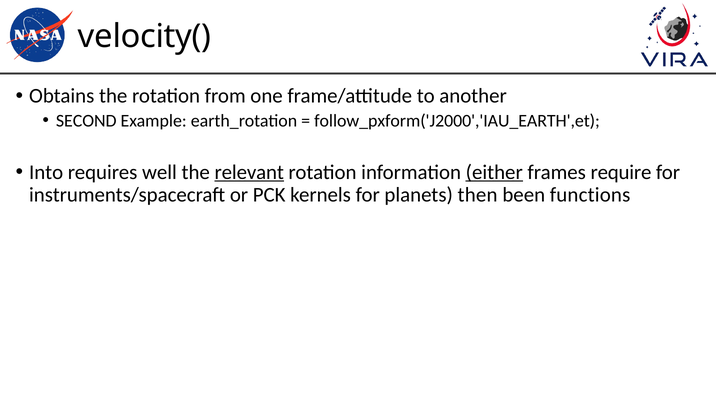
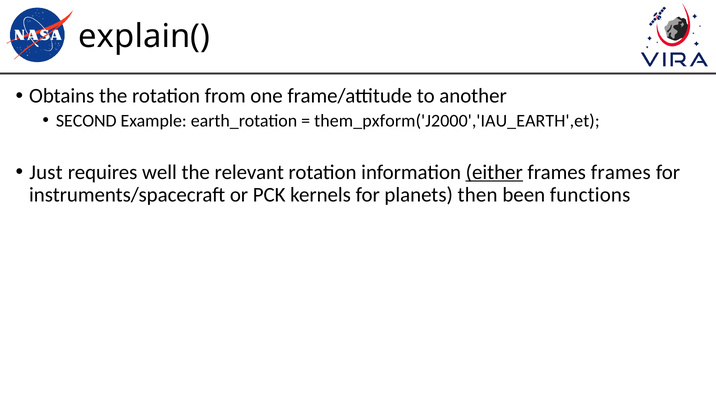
velocity(: velocity( -> explain(
follow_pxform('J2000','IAU_EARTH',et: follow_pxform('J2000','IAU_EARTH',et -> them_pxform('J2000','IAU_EARTH',et
Into: Into -> Just
relevant underline: present -> none
frames require: require -> frames
